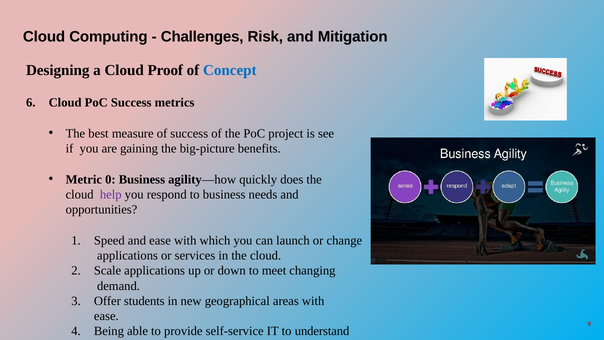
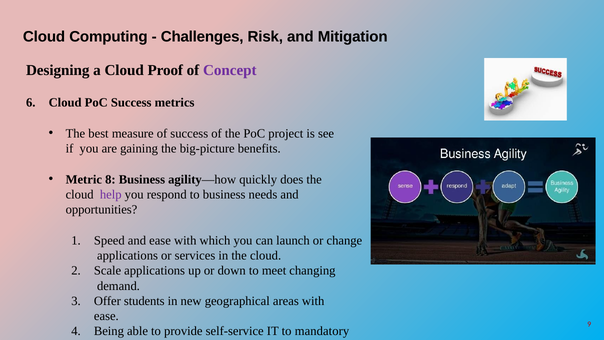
Concept colour: blue -> purple
0: 0 -> 8
understand: understand -> mandatory
